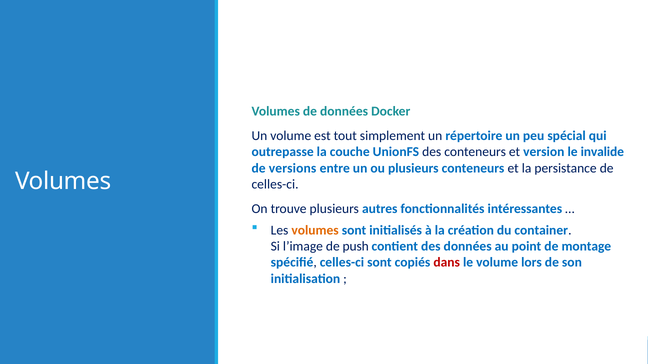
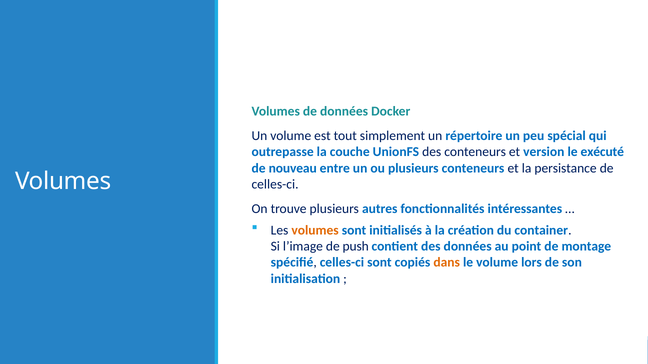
invalide: invalide -> exécuté
versions: versions -> nouveau
dans colour: red -> orange
